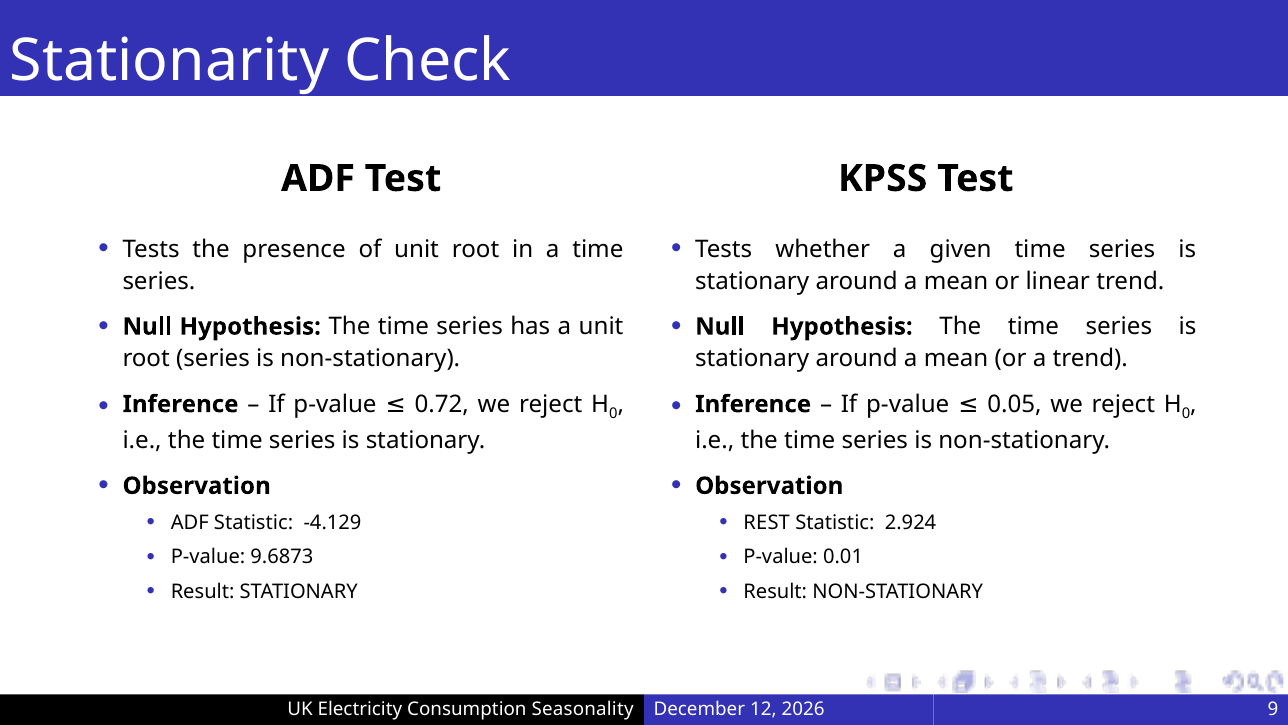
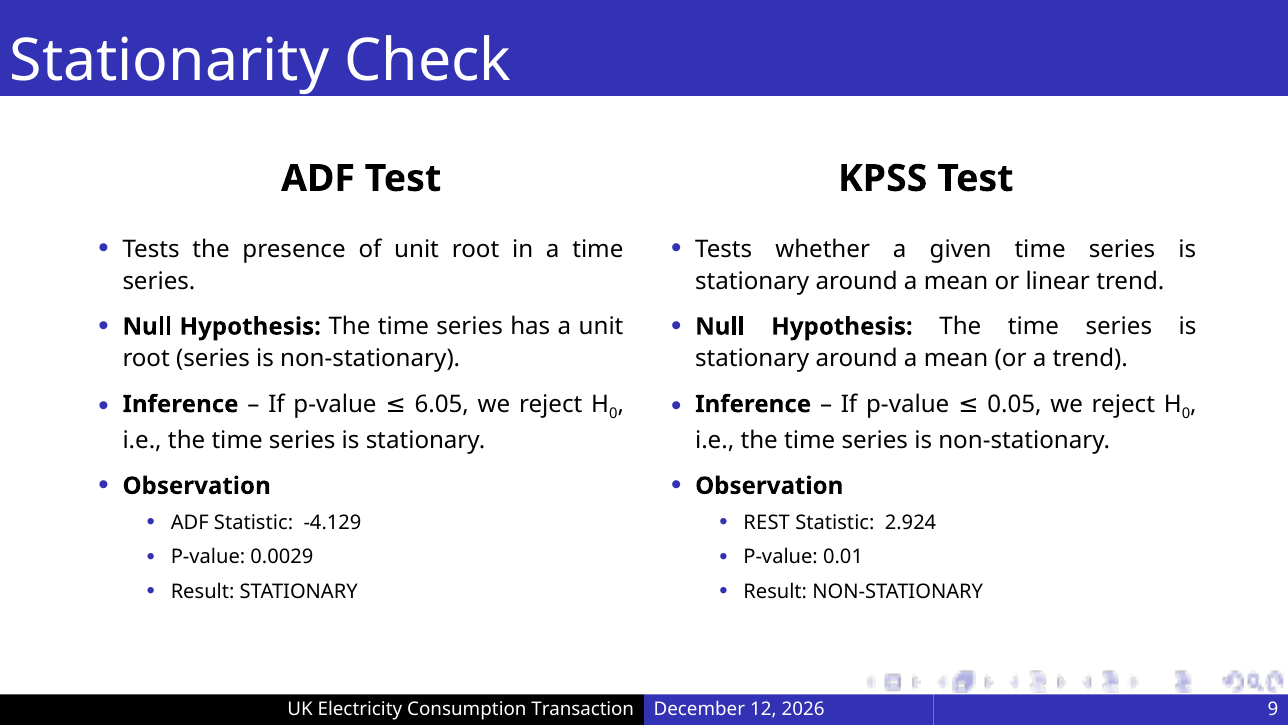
0.72: 0.72 -> 6.05
9.6873: 9.6873 -> 0.0029
Seasonality: Seasonality -> Transaction
